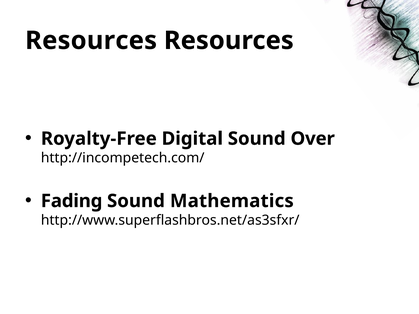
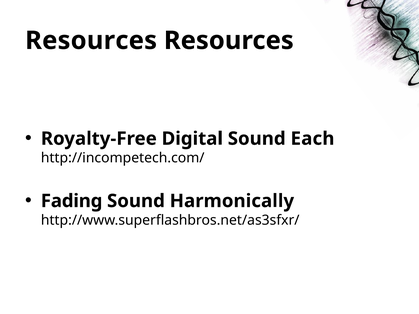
Over: Over -> Each
Mathematics: Mathematics -> Harmonically
